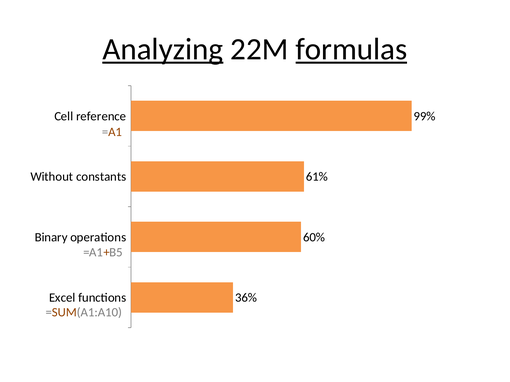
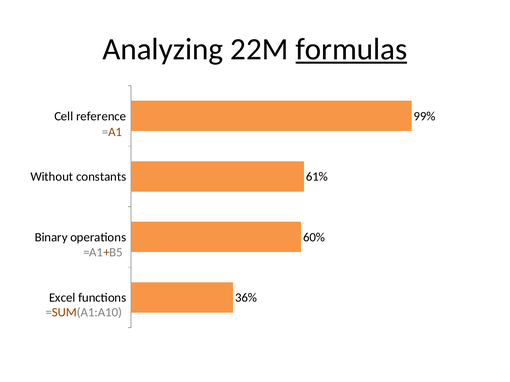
Analyzing underline: present -> none
